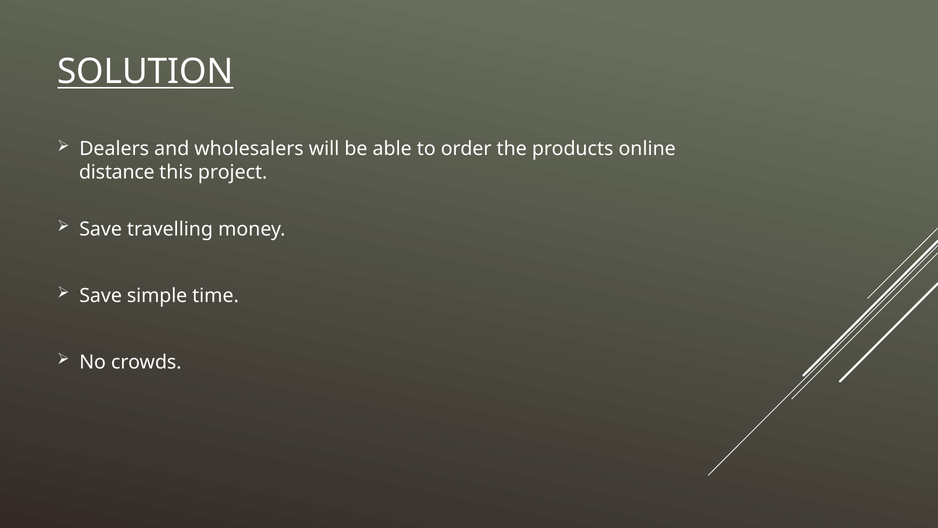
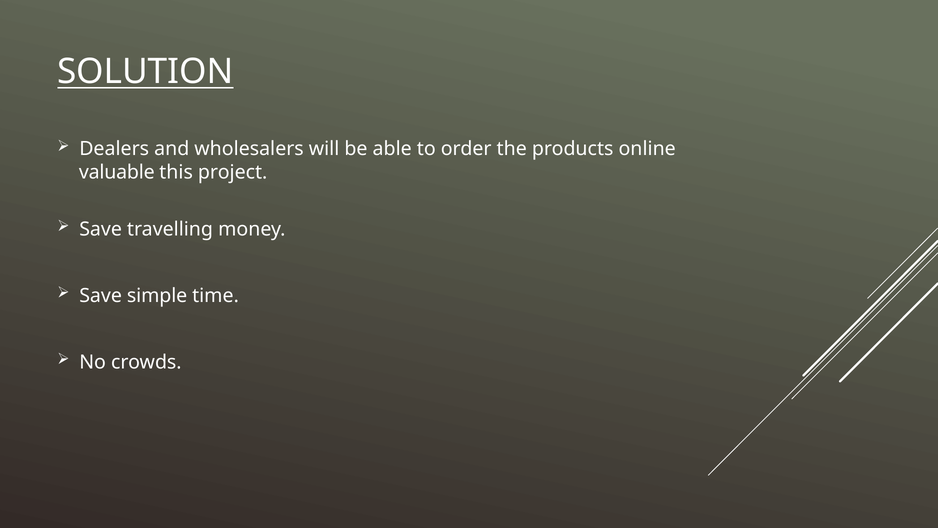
distance: distance -> valuable
